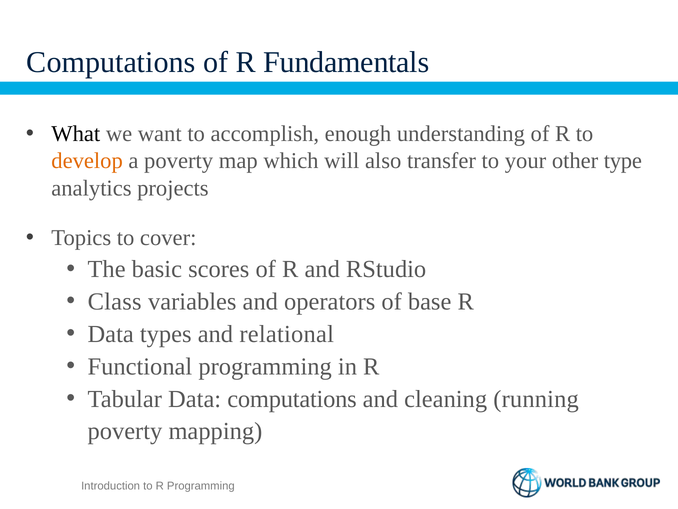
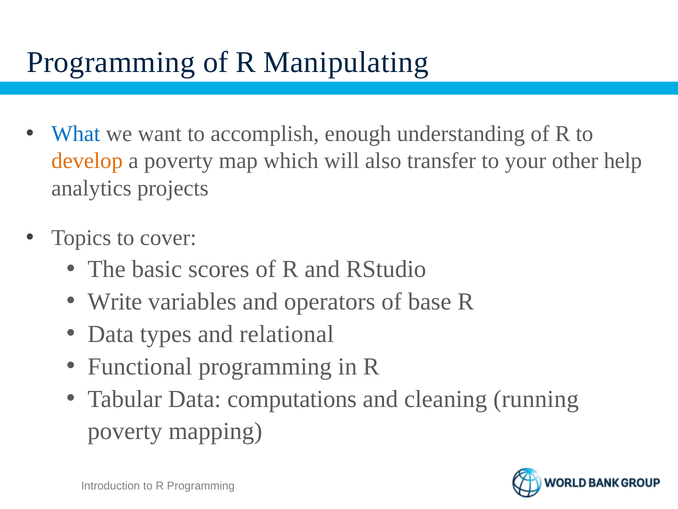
Computations at (111, 62): Computations -> Programming
Fundamentals: Fundamentals -> Manipulating
What colour: black -> blue
type: type -> help
Class: Class -> Write
